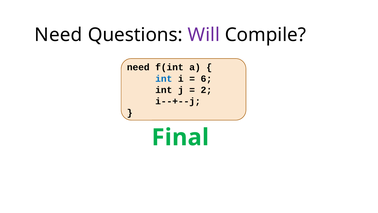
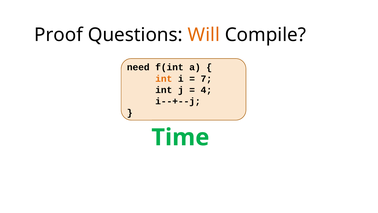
Need at (58, 35): Need -> Proof
Will colour: purple -> orange
int at (164, 79) colour: blue -> orange
6: 6 -> 7
2: 2 -> 4
Final: Final -> Time
